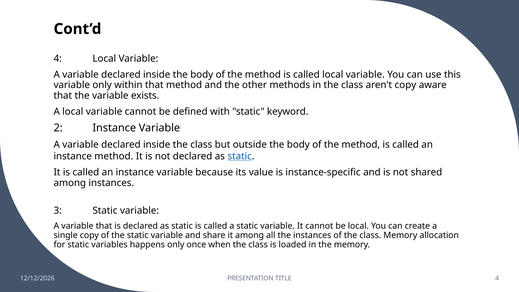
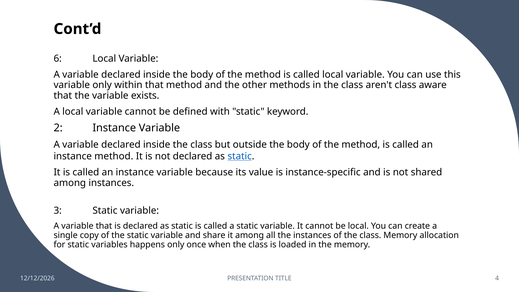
4 at (58, 59): 4 -> 6
aren't copy: copy -> class
